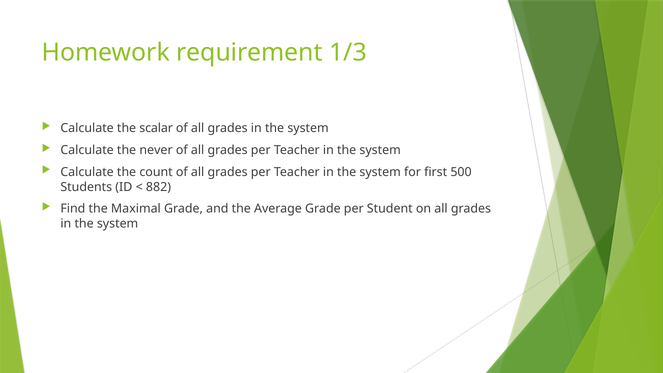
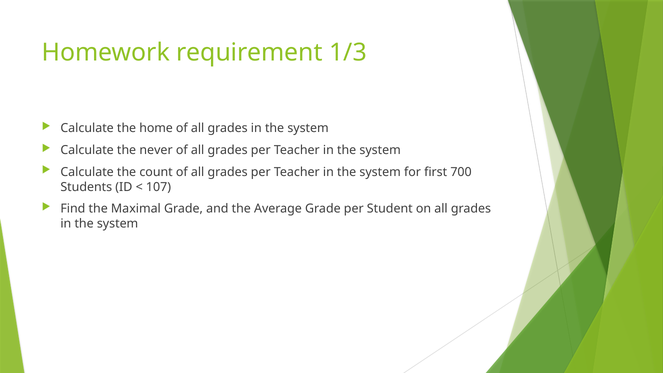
scalar: scalar -> home
500: 500 -> 700
882: 882 -> 107
